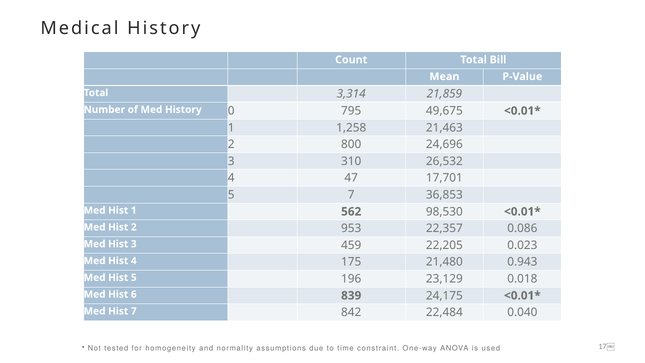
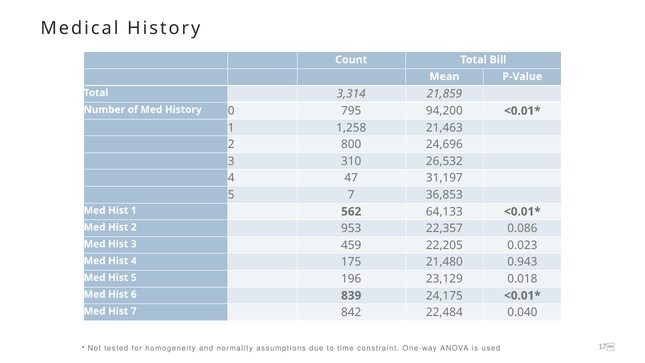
49,675: 49,675 -> 94,200
17,701: 17,701 -> 31,197
98,530: 98,530 -> 64,133
